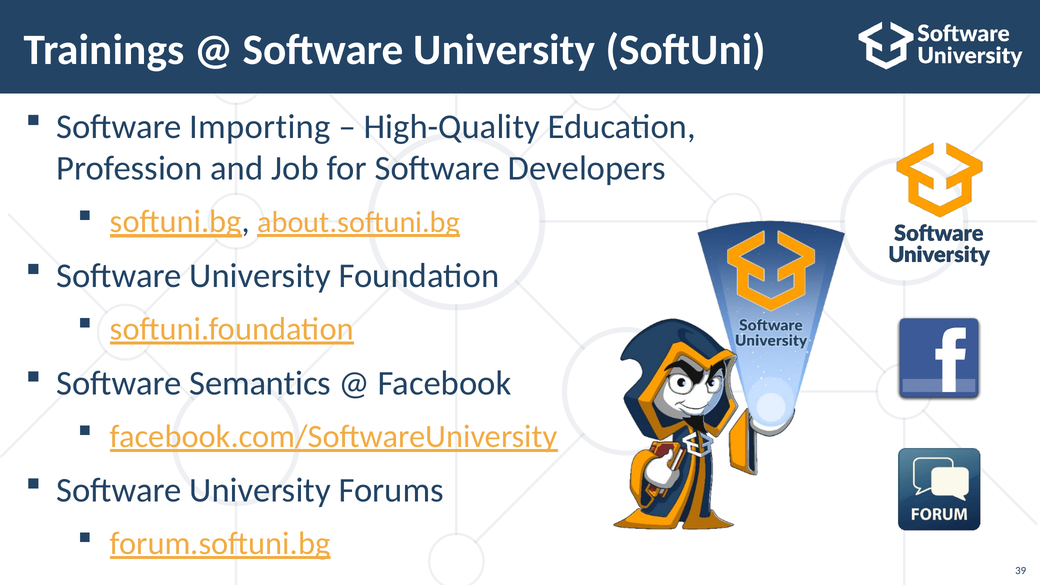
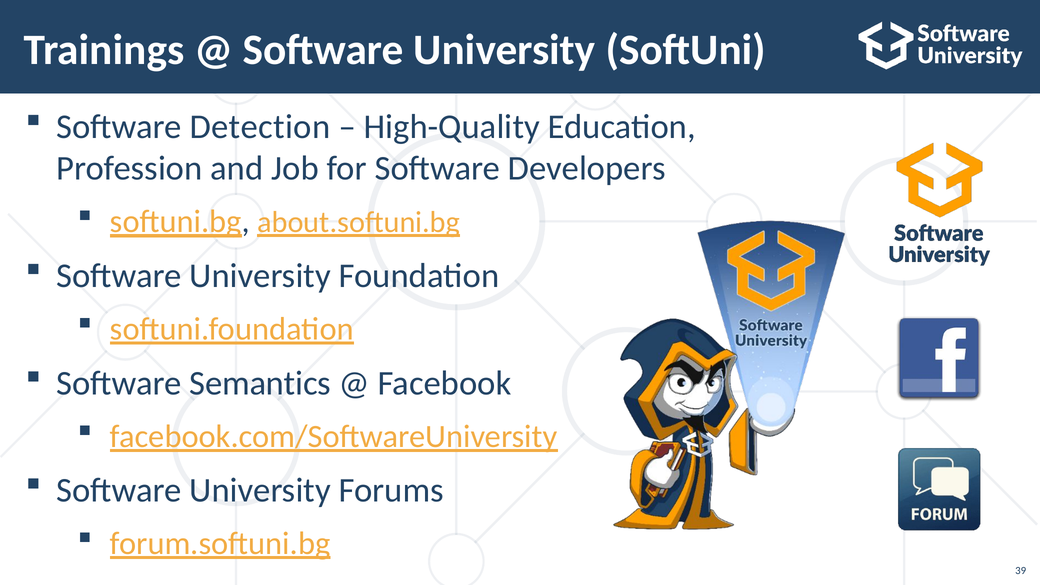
Importing: Importing -> Detection
